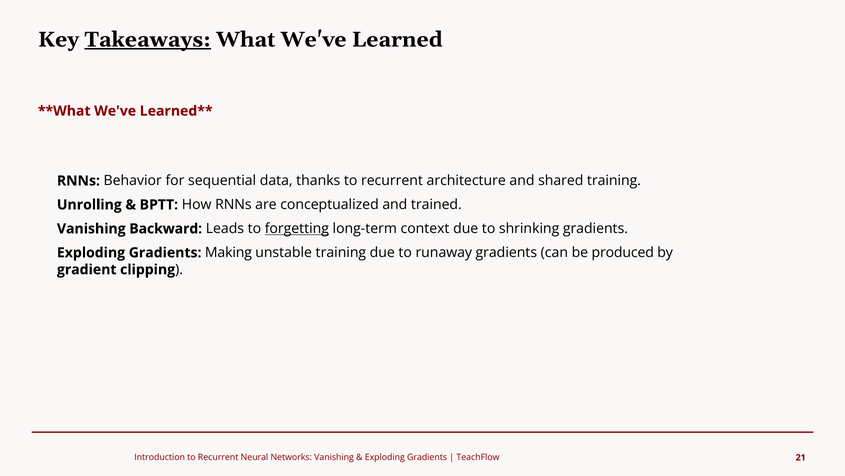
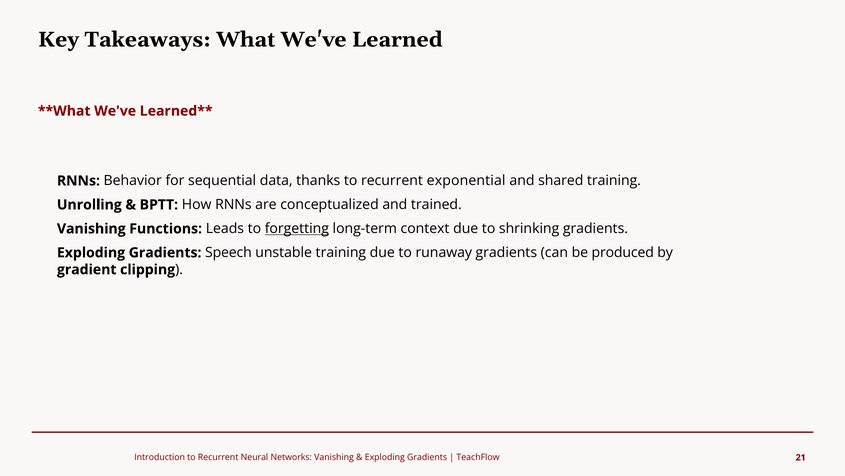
Takeaways underline: present -> none
architecture: architecture -> exponential
Backward: Backward -> Functions
Making: Making -> Speech
